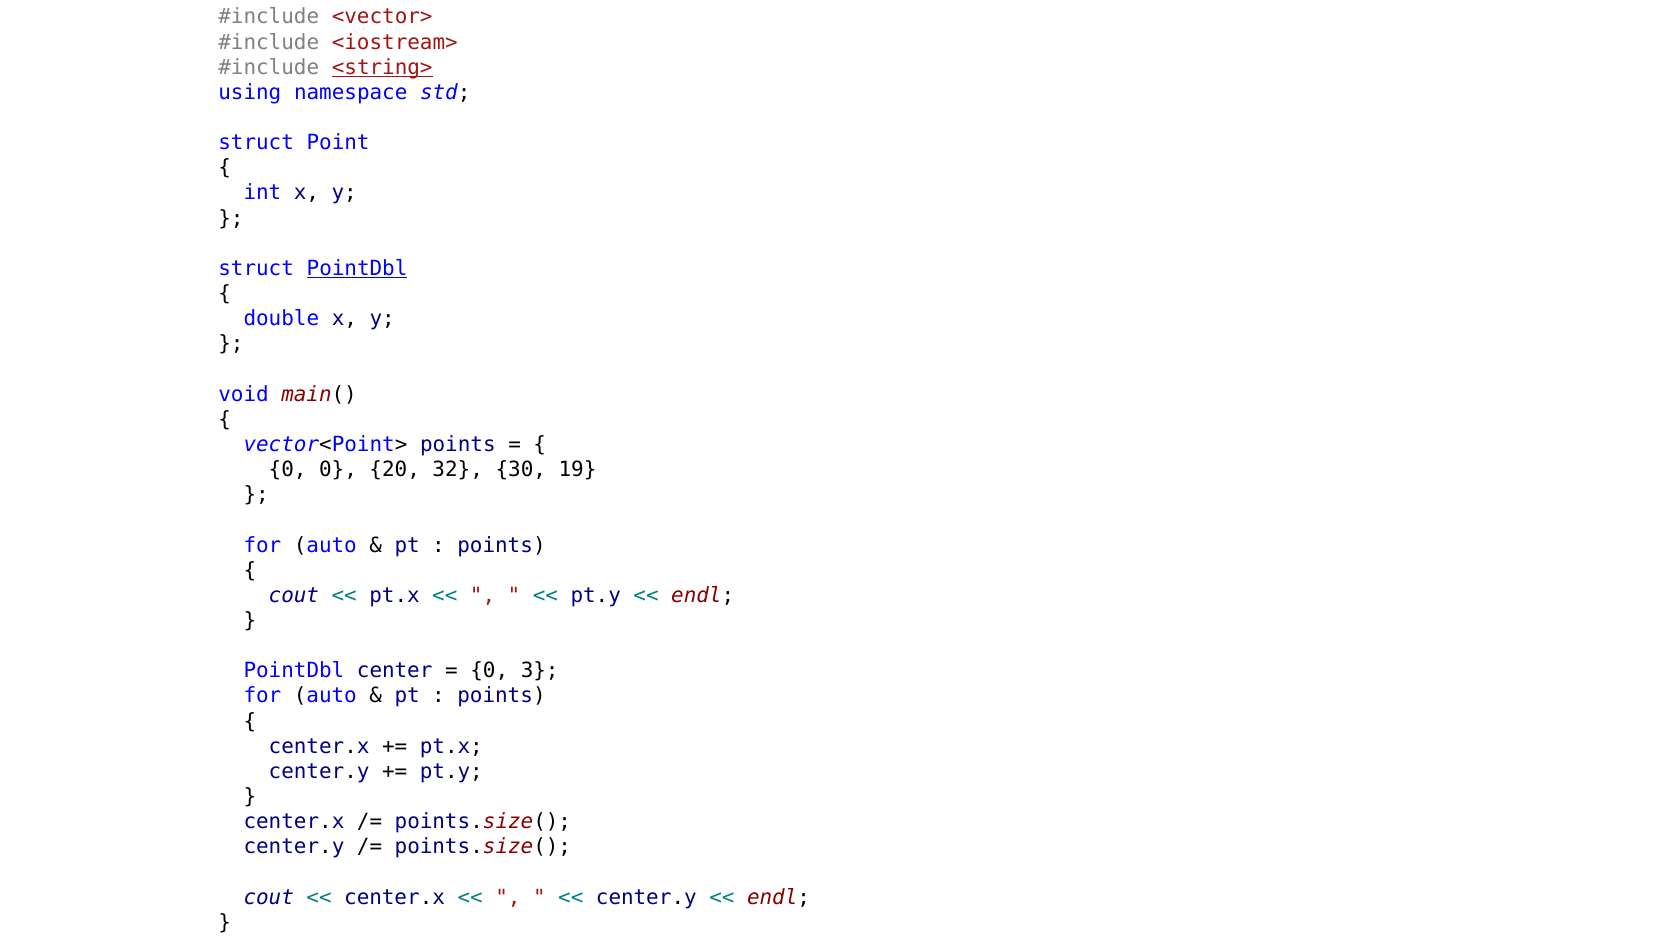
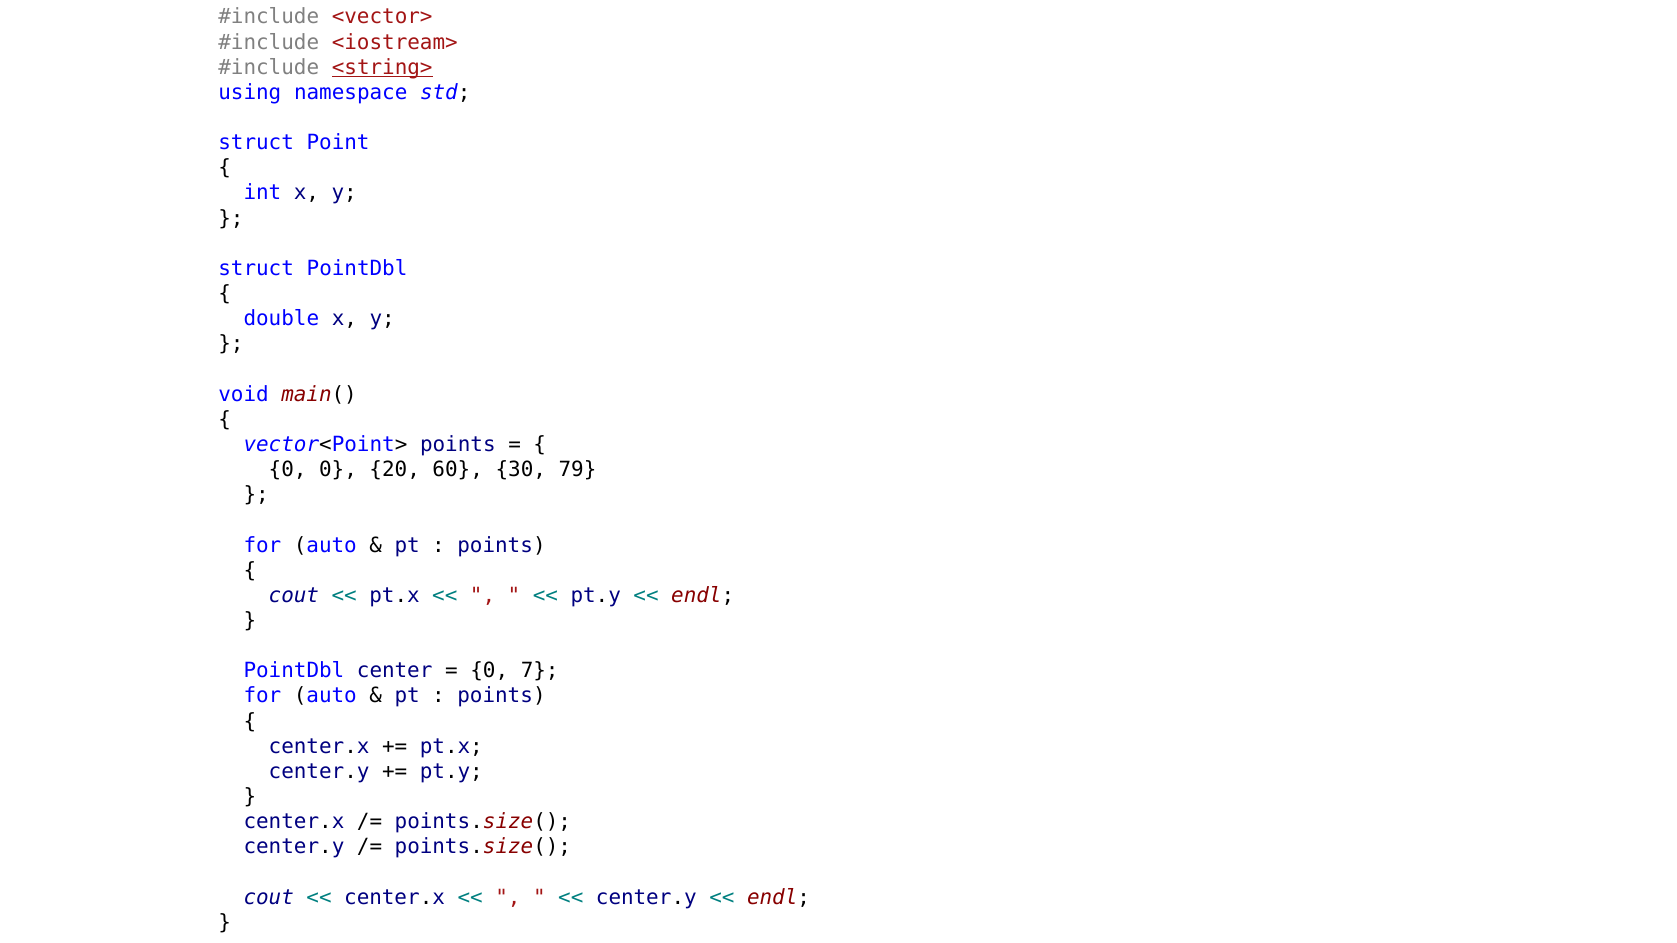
PointDbl at (357, 269) underline: present -> none
32: 32 -> 60
19: 19 -> 79
3: 3 -> 7
